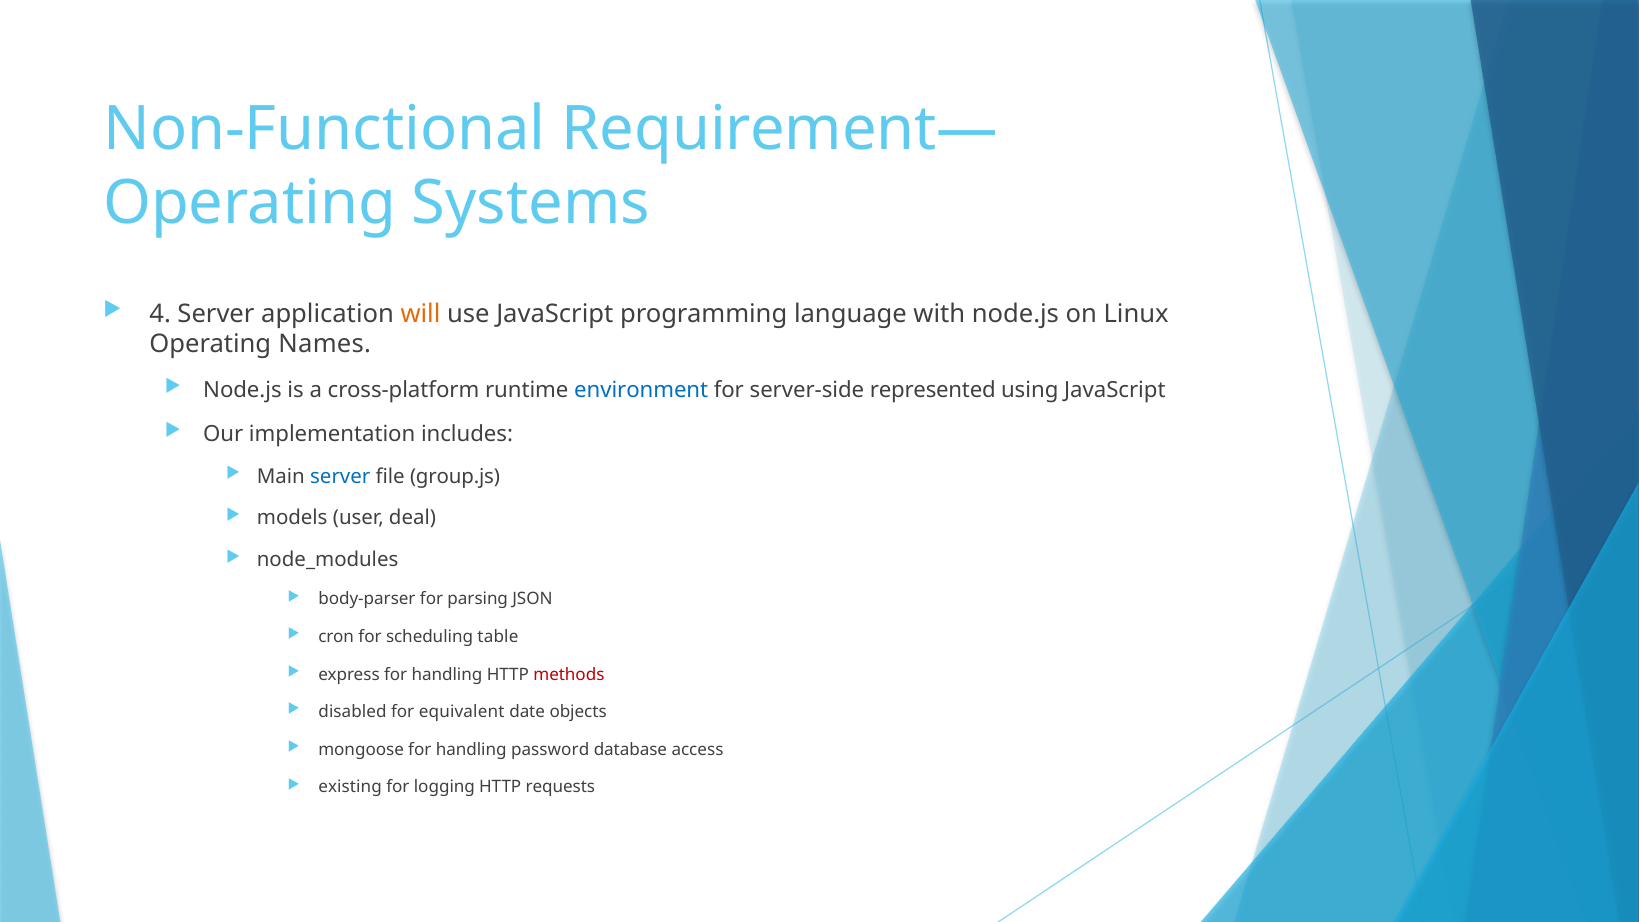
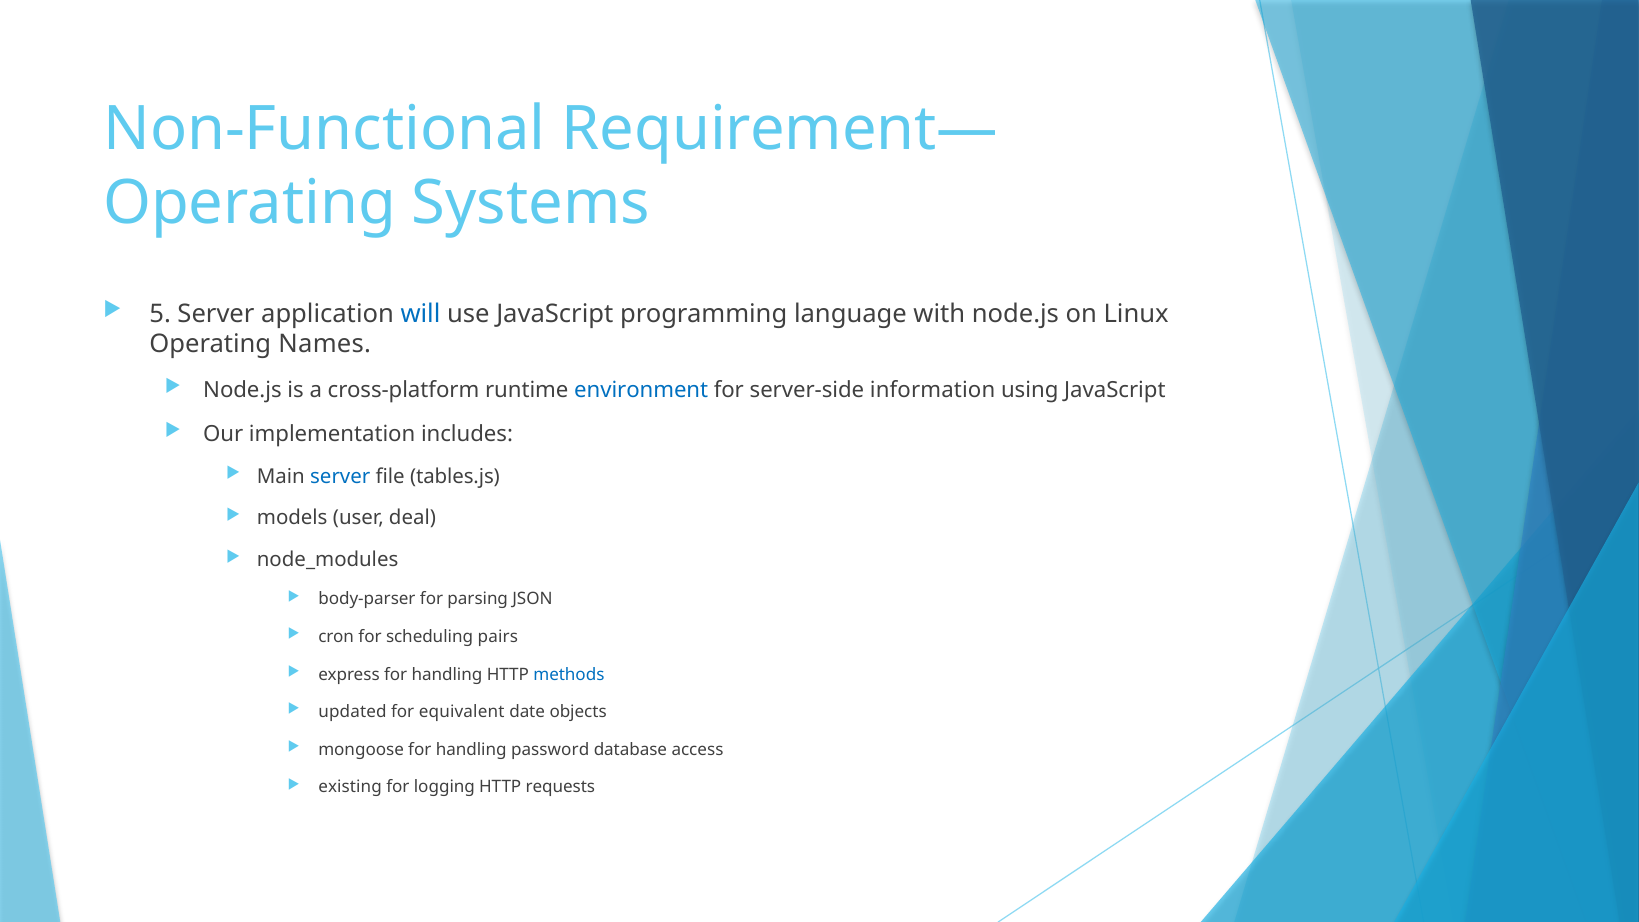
4: 4 -> 5
will colour: orange -> blue
represented: represented -> information
group.js: group.js -> tables.js
table: table -> pairs
methods colour: red -> blue
disabled: disabled -> updated
